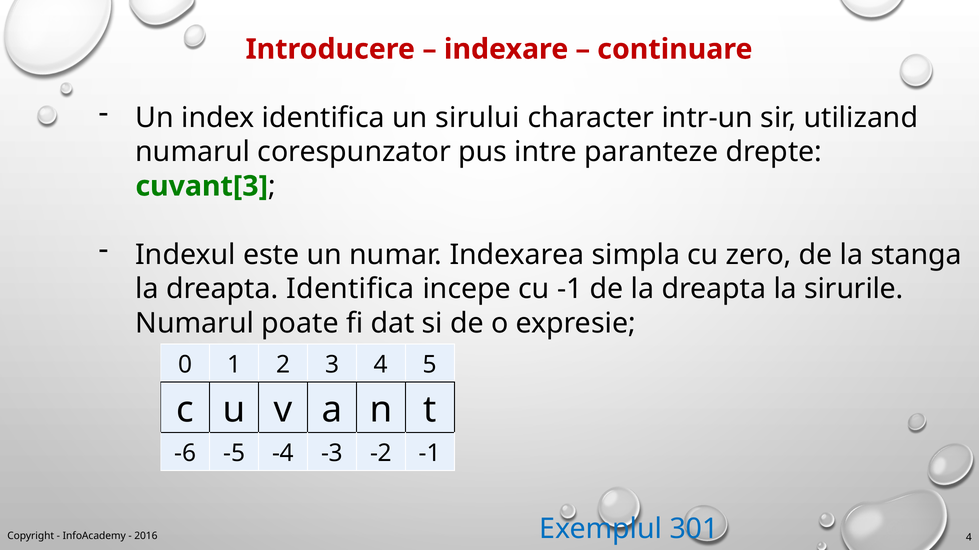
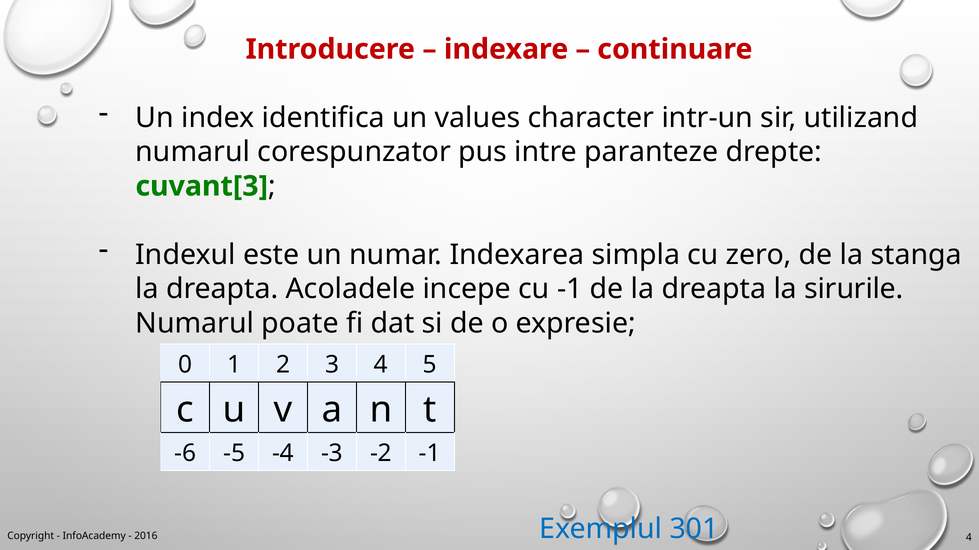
sirului: sirului -> values
dreapta Identifica: Identifica -> Acoladele
